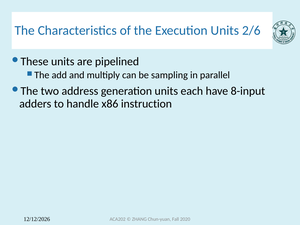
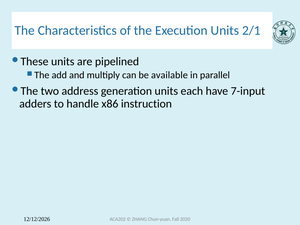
2/6: 2/6 -> 2/1
sampling: sampling -> available
8-input: 8-input -> 7-input
